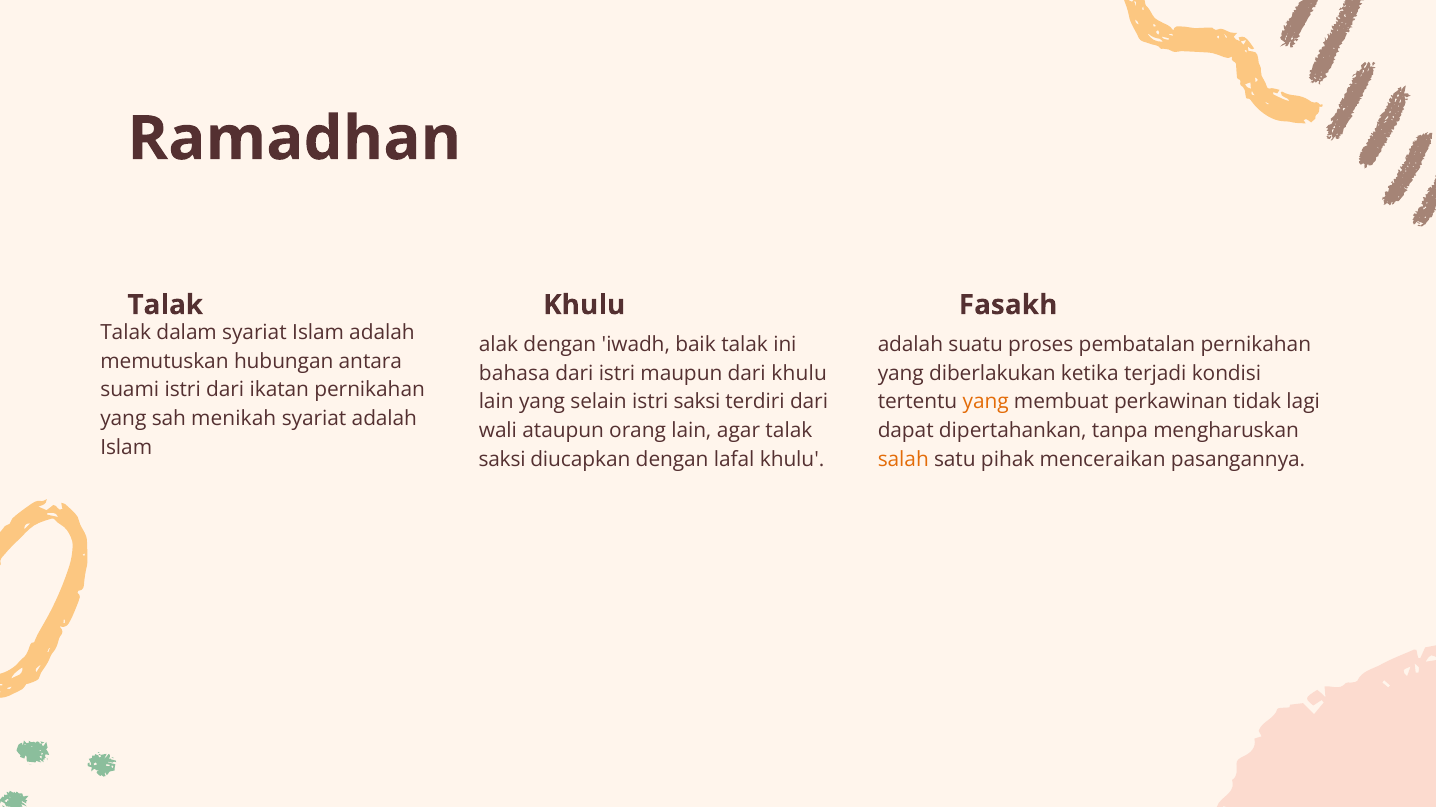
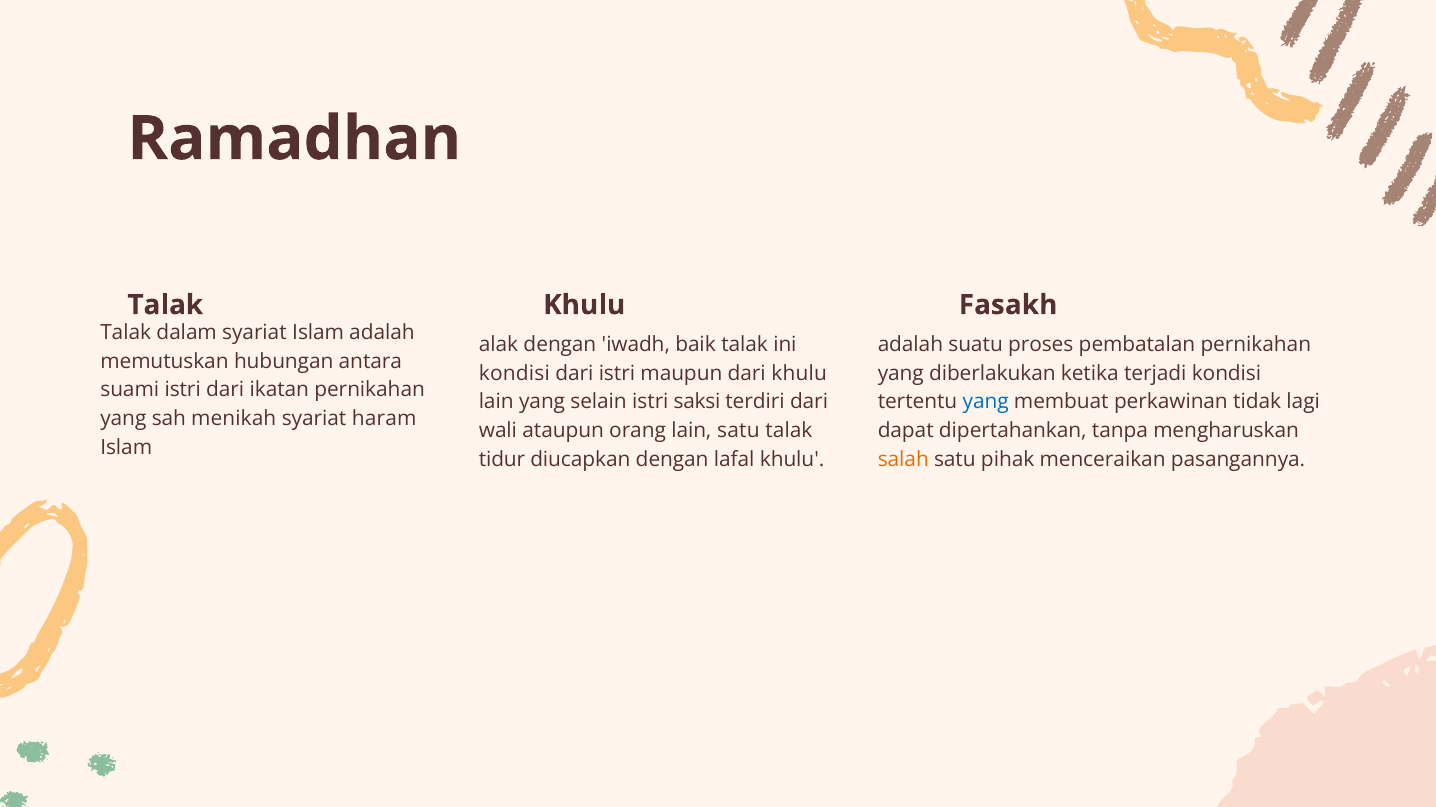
bahasa at (514, 374): bahasa -> kondisi
yang at (986, 402) colour: orange -> blue
syariat adalah: adalah -> haram
lain agar: agar -> satu
saksi at (502, 460): saksi -> tidur
